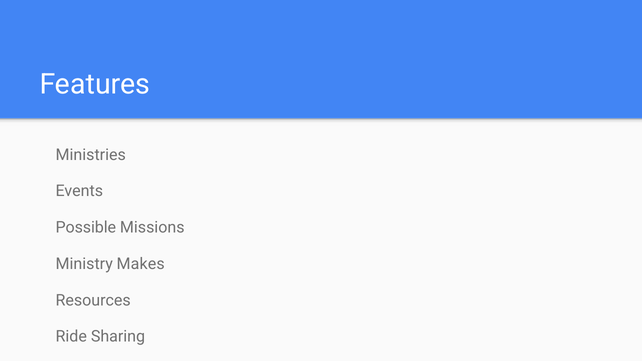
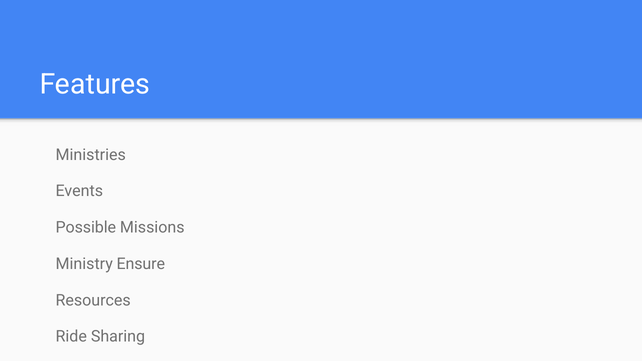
Makes: Makes -> Ensure
